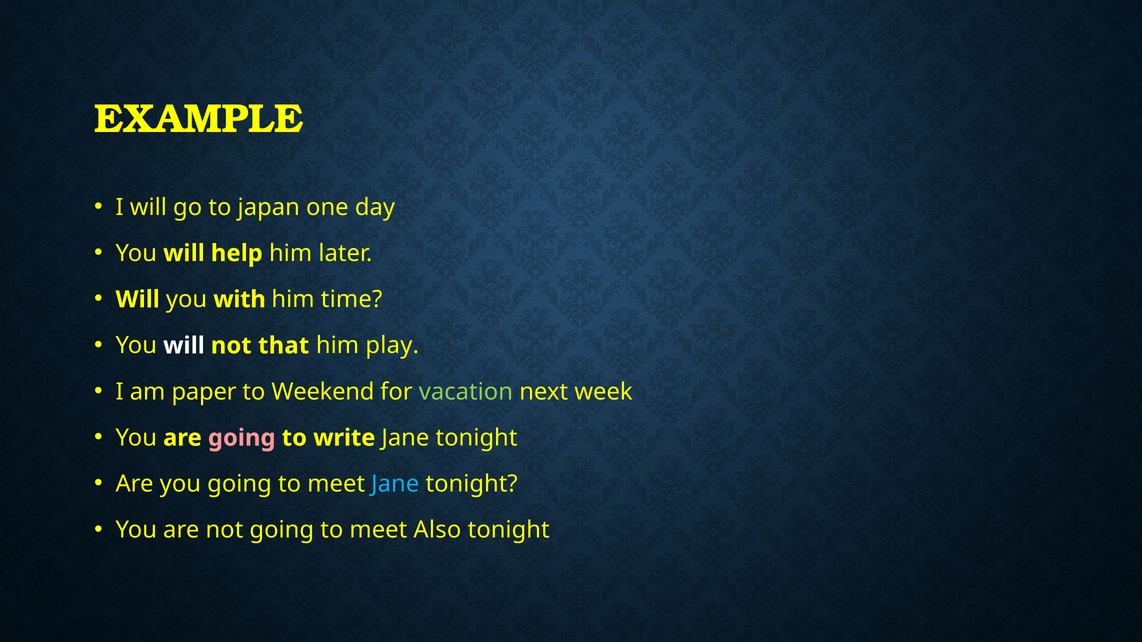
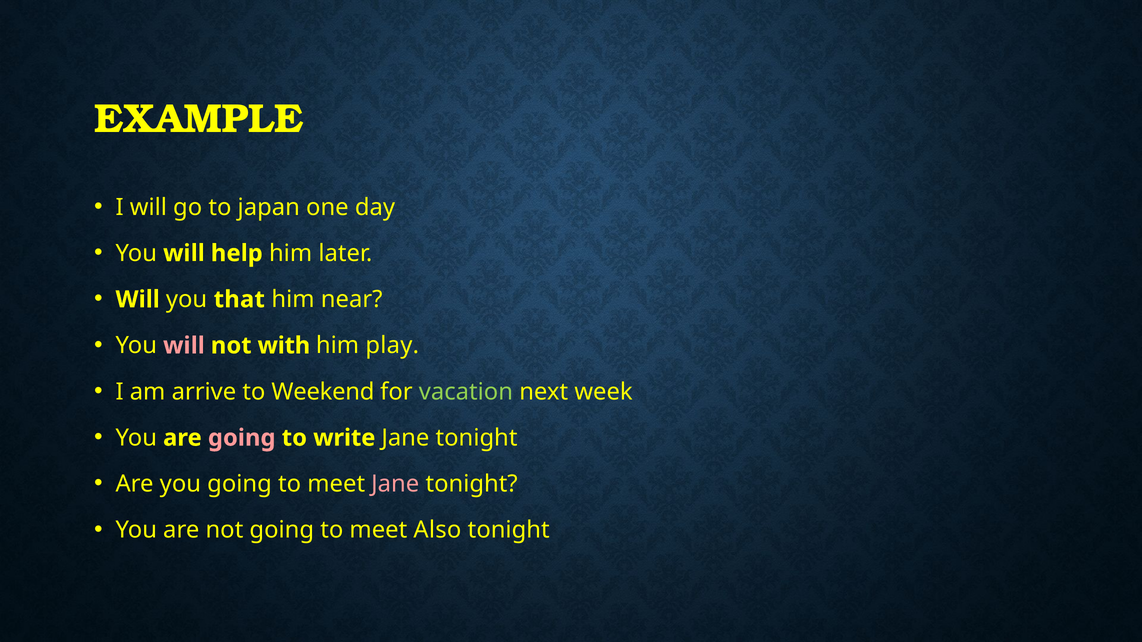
with: with -> that
time: time -> near
will at (184, 346) colour: white -> pink
that: that -> with
paper: paper -> arrive
Jane at (395, 484) colour: light blue -> pink
